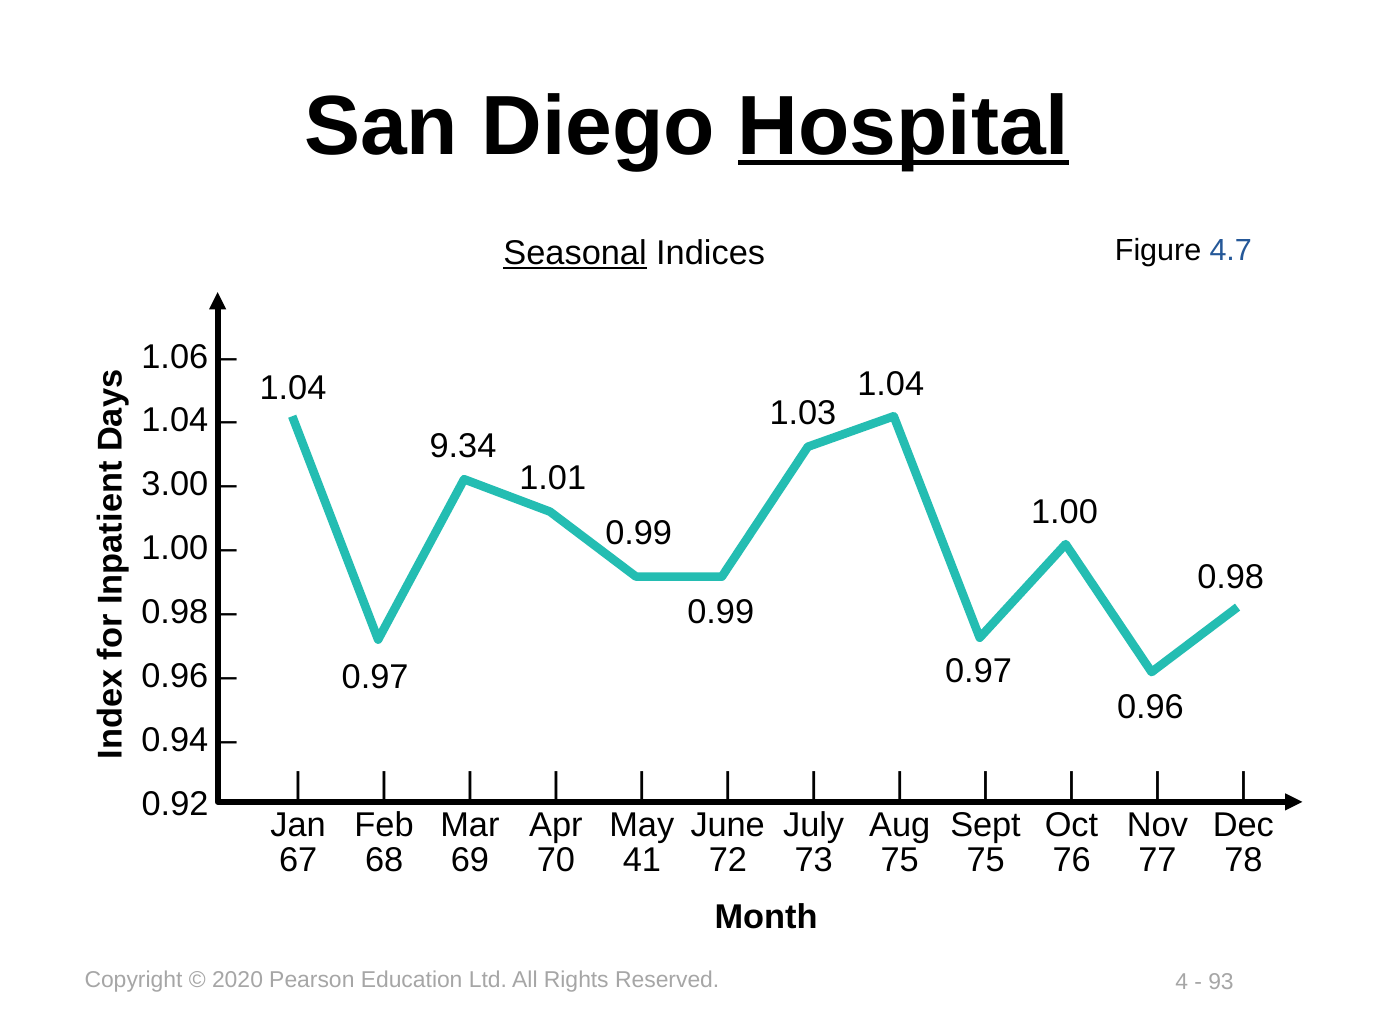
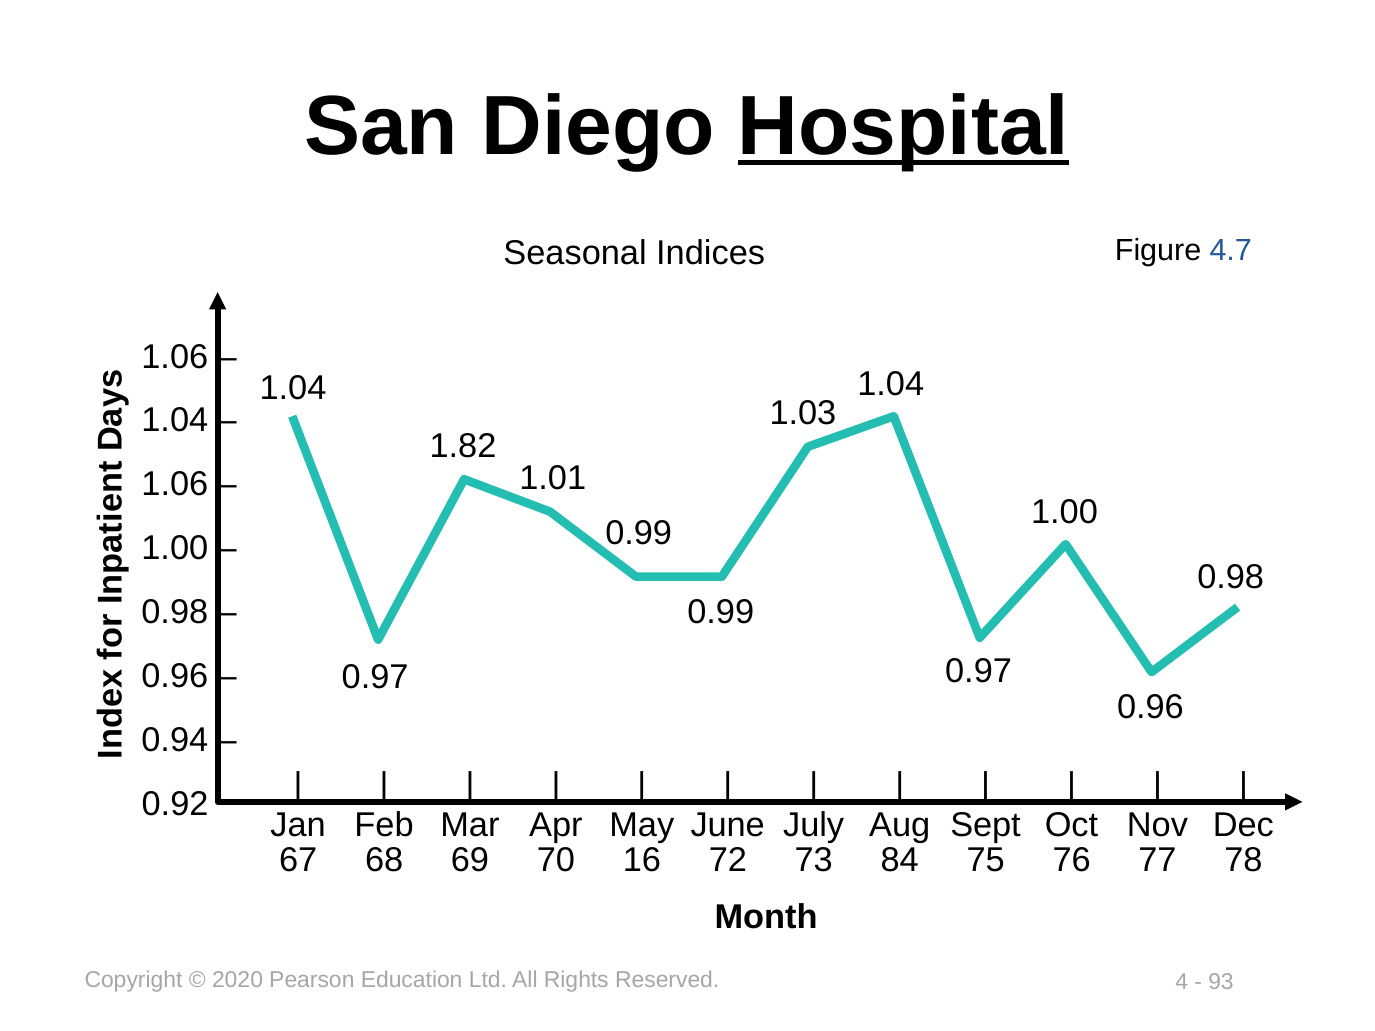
Seasonal underline: present -> none
9.34: 9.34 -> 1.82
3.00 at (175, 485): 3.00 -> 1.06
41: 41 -> 16
73 75: 75 -> 84
